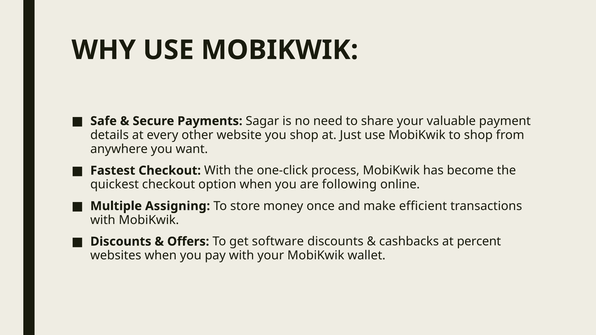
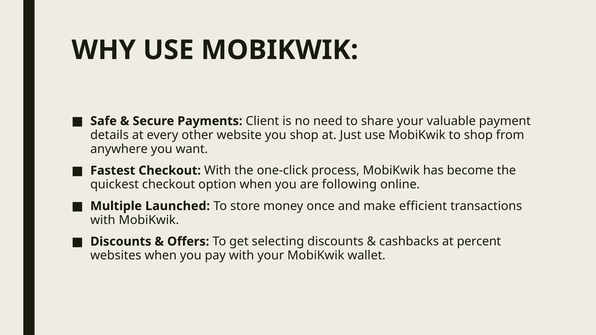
Sagar: Sagar -> Client
Assigning: Assigning -> Launched
software: software -> selecting
